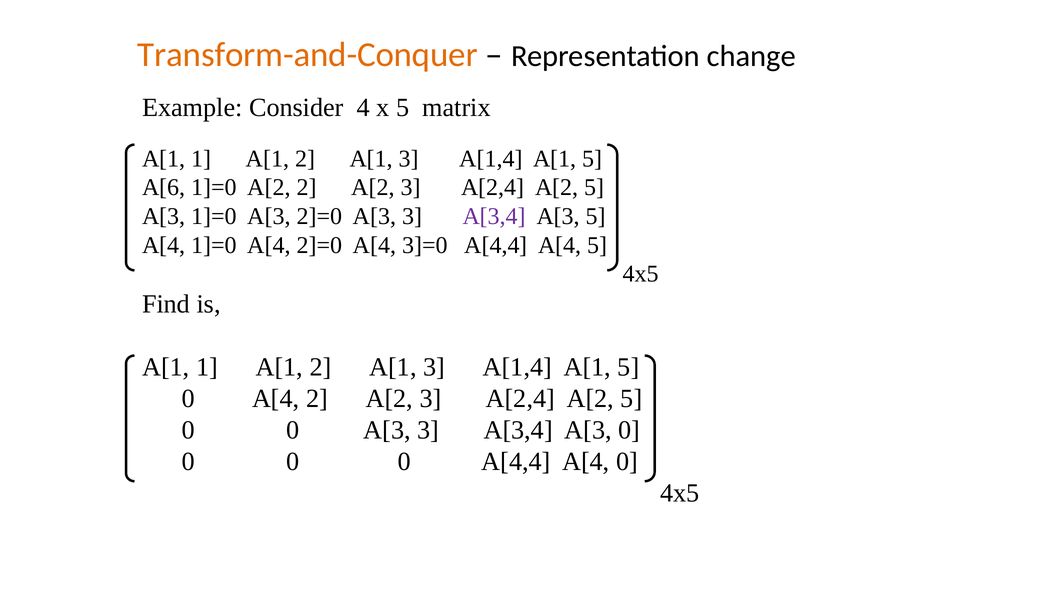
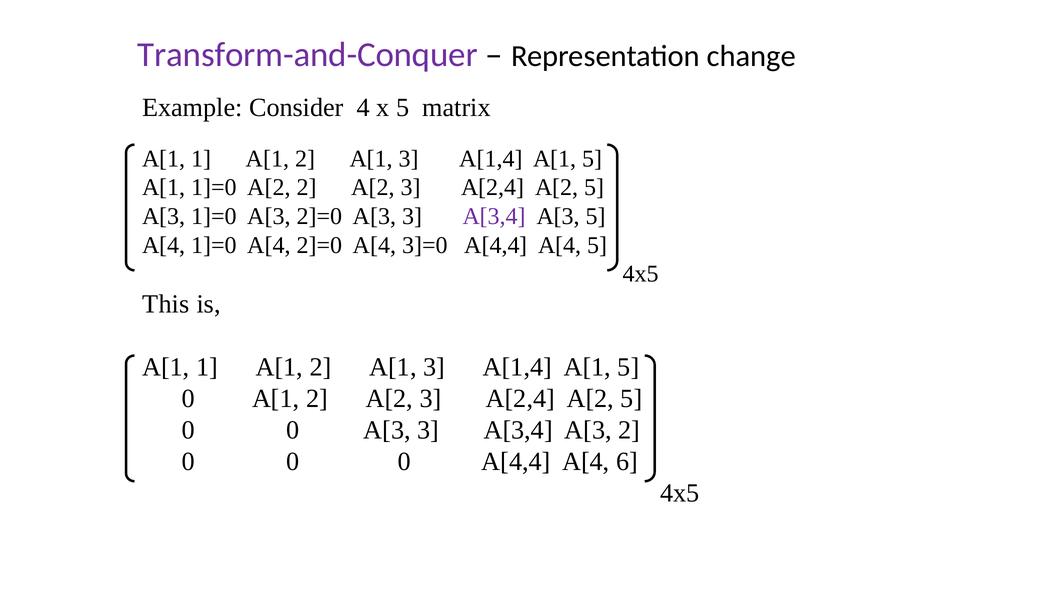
Transform-and-Conquer colour: orange -> purple
A[6 at (164, 188): A[6 -> A[1
Find: Find -> This
0 A[4: A[4 -> A[1
A[3 0: 0 -> 2
A[4 0: 0 -> 6
